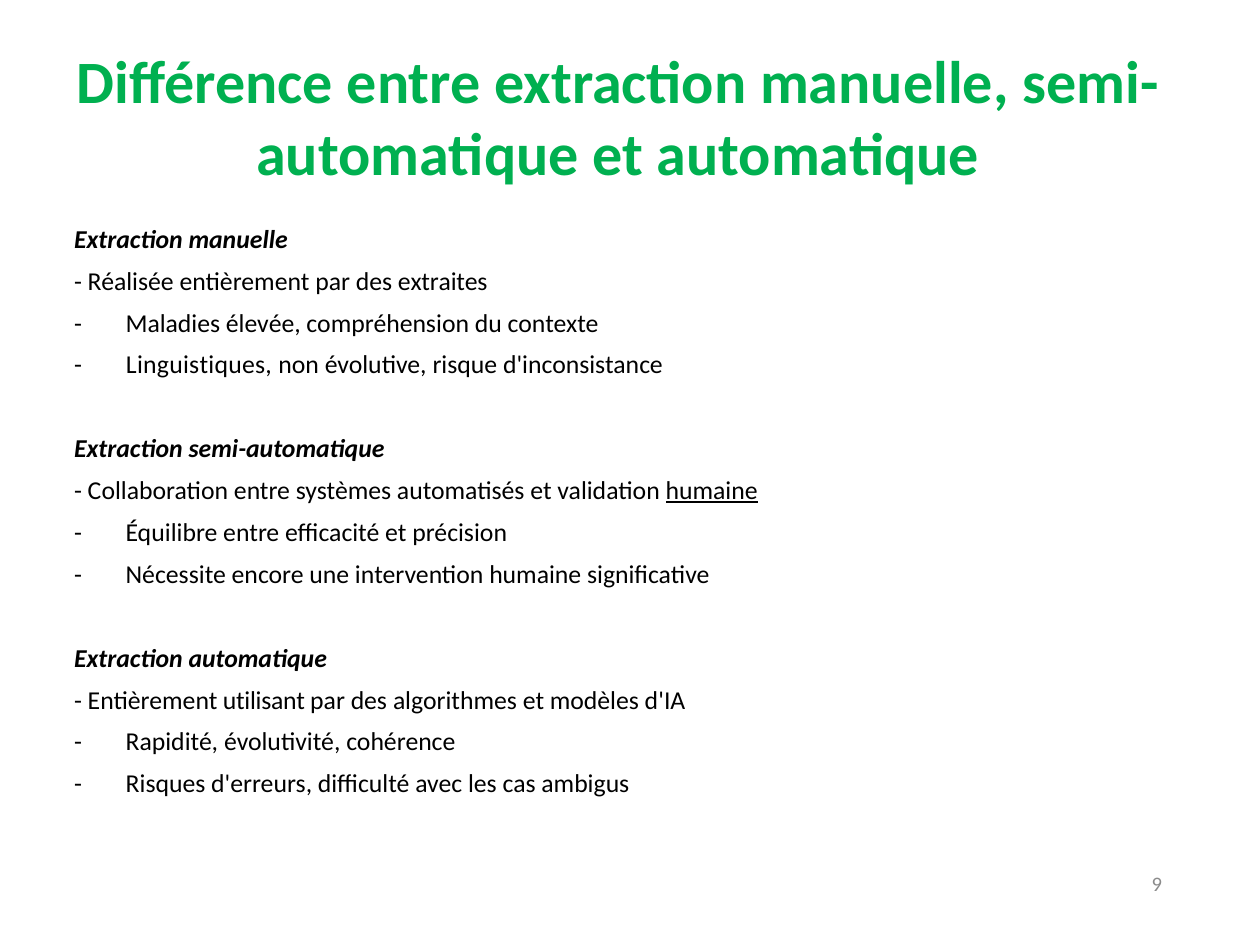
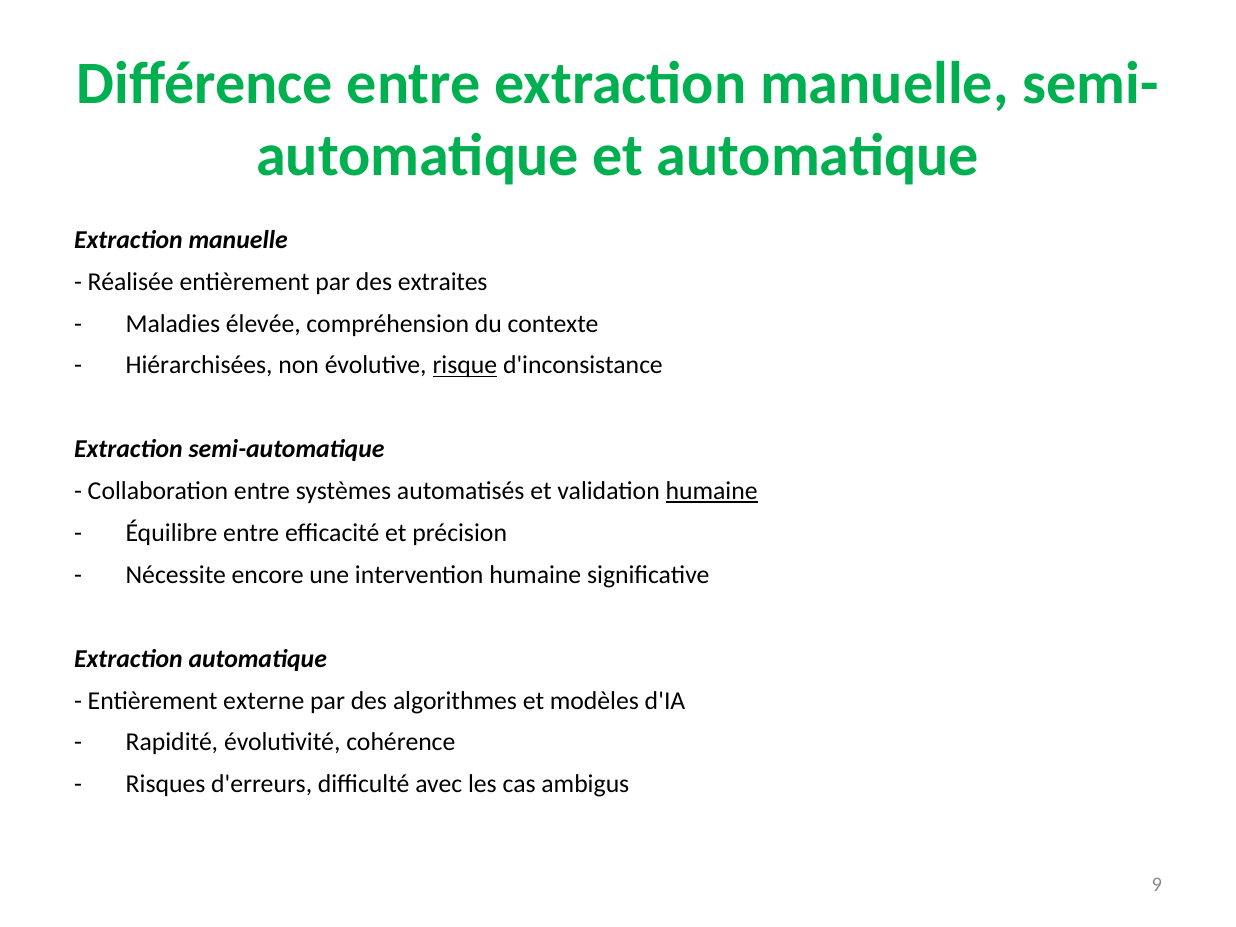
Linguistiques: Linguistiques -> Hiérarchisées
risque underline: none -> present
utilisant: utilisant -> externe
